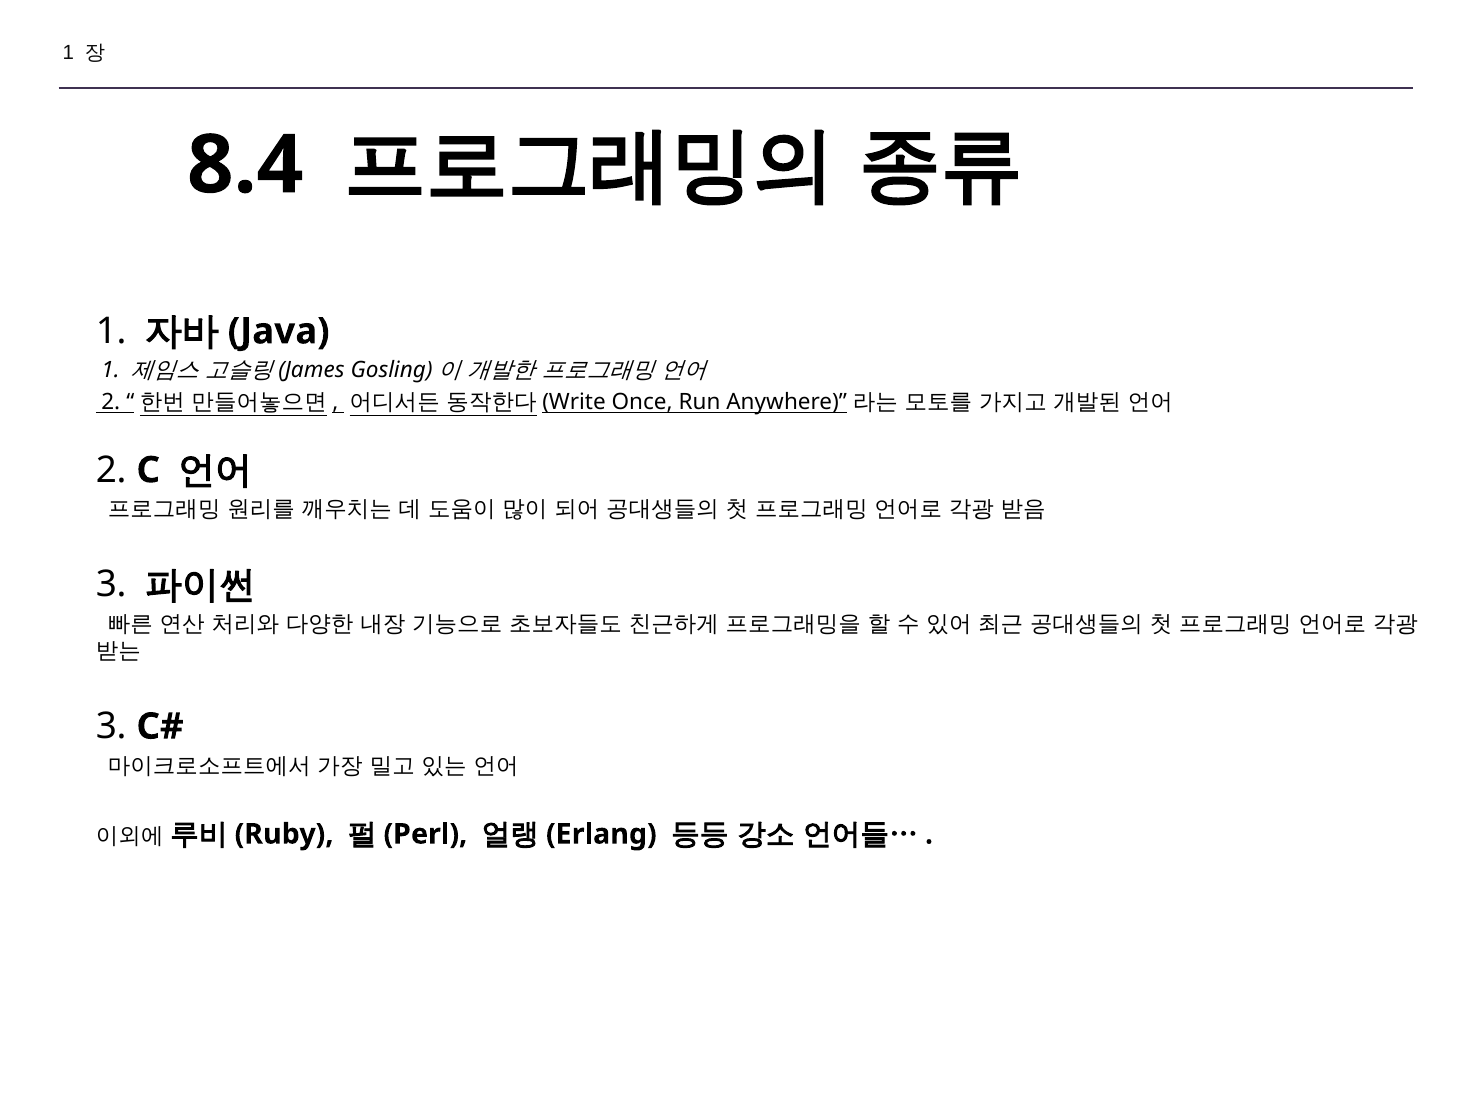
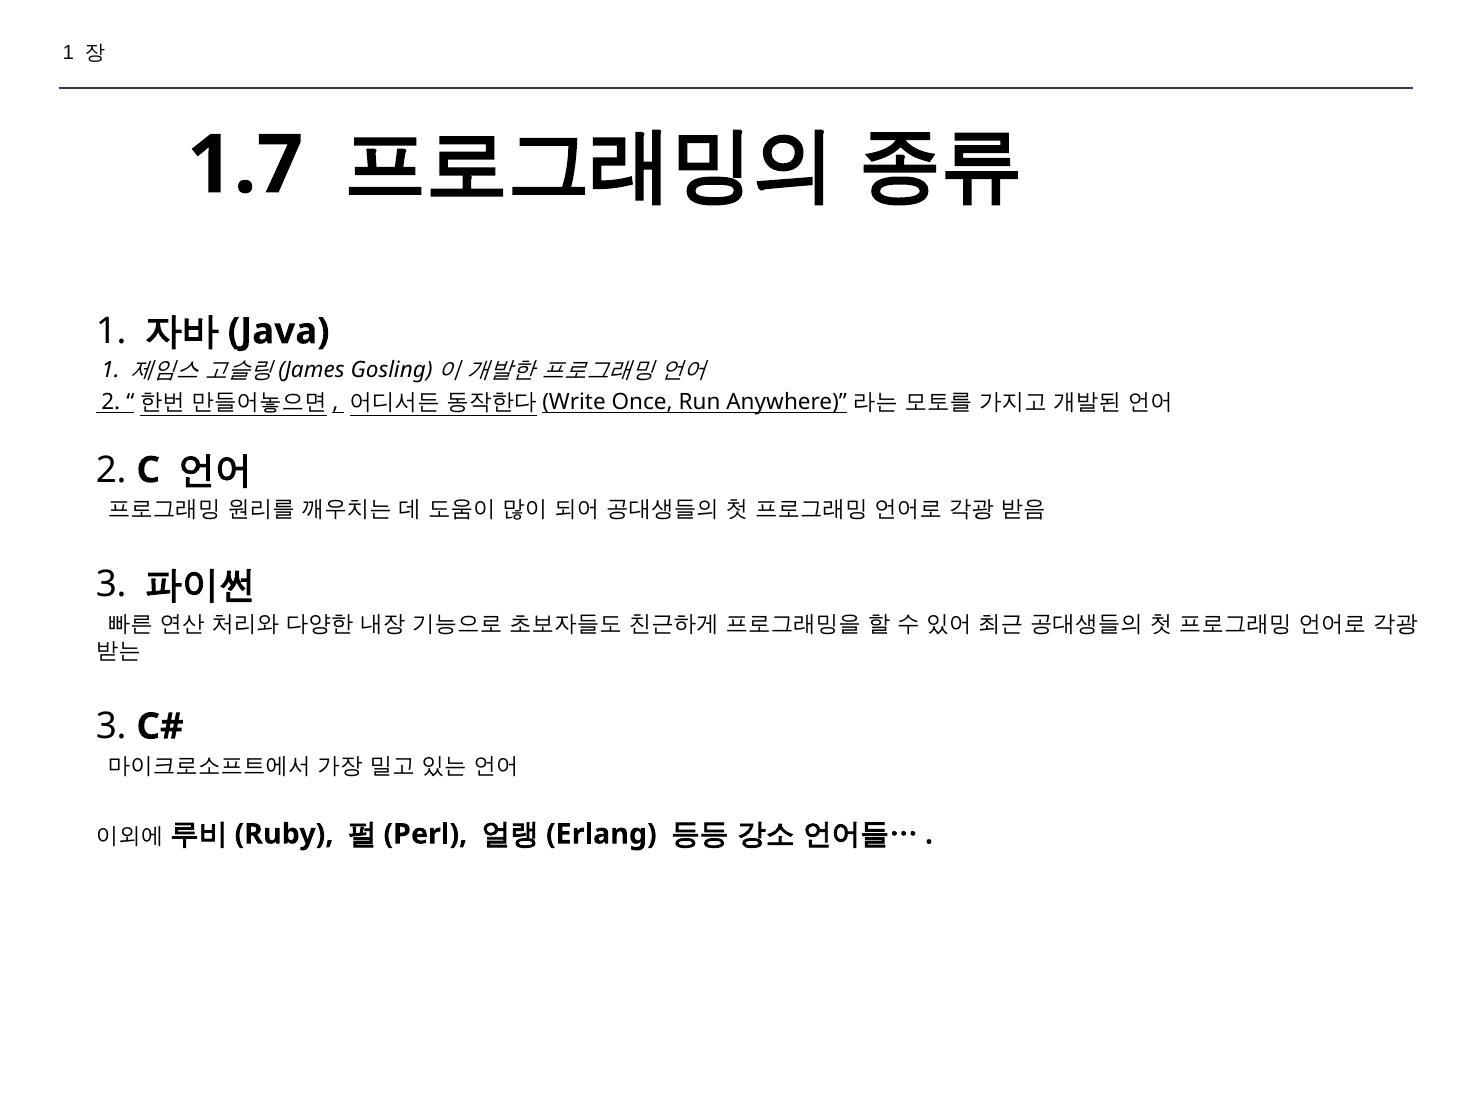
8.4: 8.4 -> 1.7
